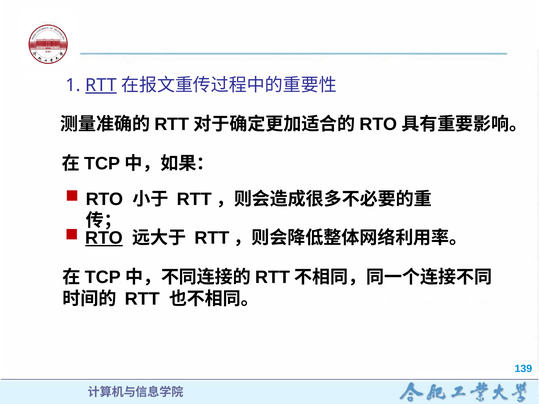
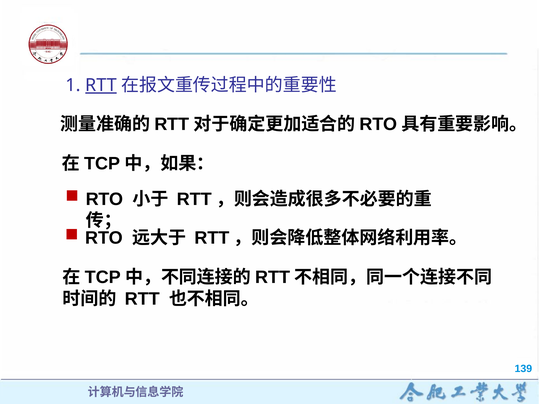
RTO at (104, 238) underline: present -> none
